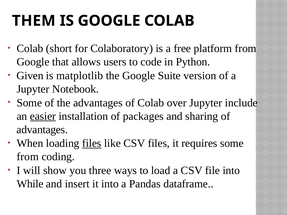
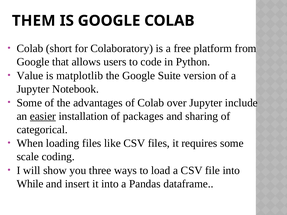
Given: Given -> Value
advantages at (42, 130): advantages -> categorical
files at (92, 143) underline: present -> none
from at (28, 157): from -> scale
